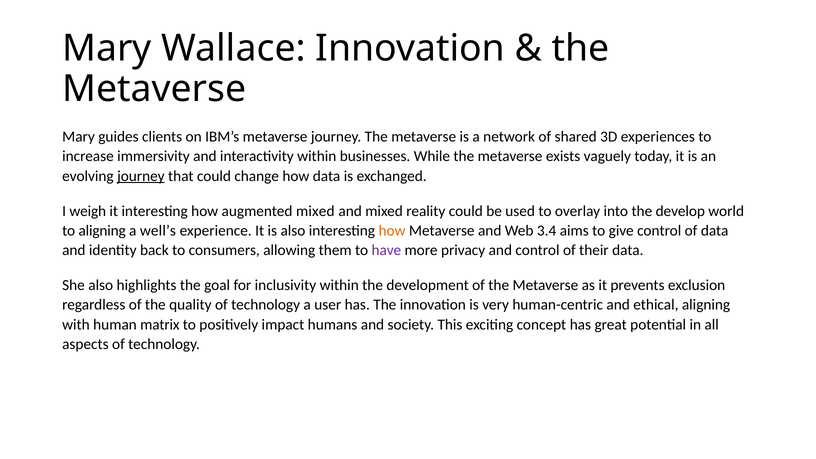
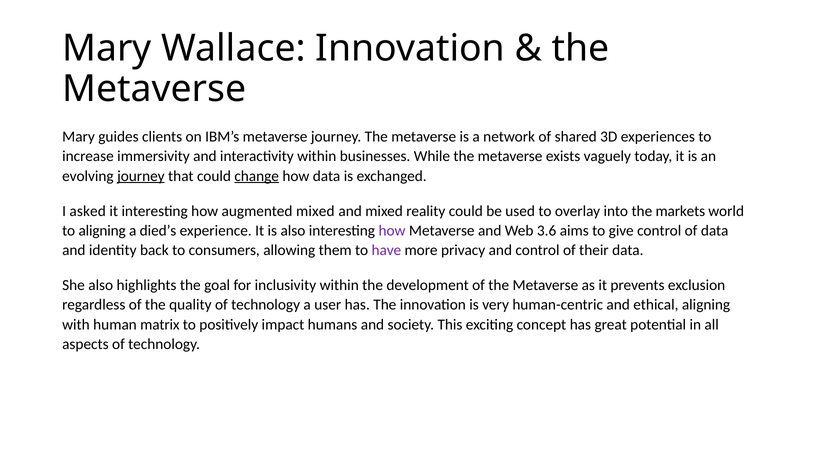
change underline: none -> present
weigh: weigh -> asked
develop: develop -> markets
well’s: well’s -> died’s
how at (392, 231) colour: orange -> purple
3.4: 3.4 -> 3.6
